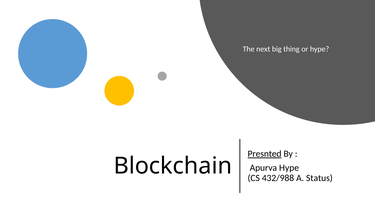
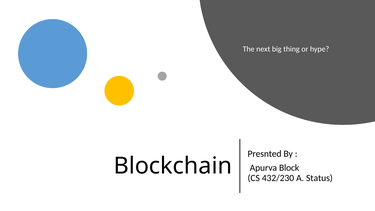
Presnted underline: present -> none
Apurva Hype: Hype -> Block
432/988: 432/988 -> 432/230
